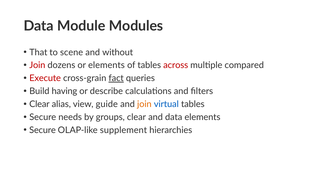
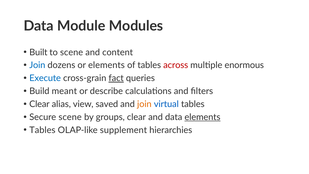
That: That -> Built
without: without -> content
Join at (37, 65) colour: red -> blue
compared: compared -> enormous
Execute colour: red -> blue
having: having -> meant
guide: guide -> saved
Secure needs: needs -> scene
elements at (202, 117) underline: none -> present
Secure at (42, 130): Secure -> Tables
